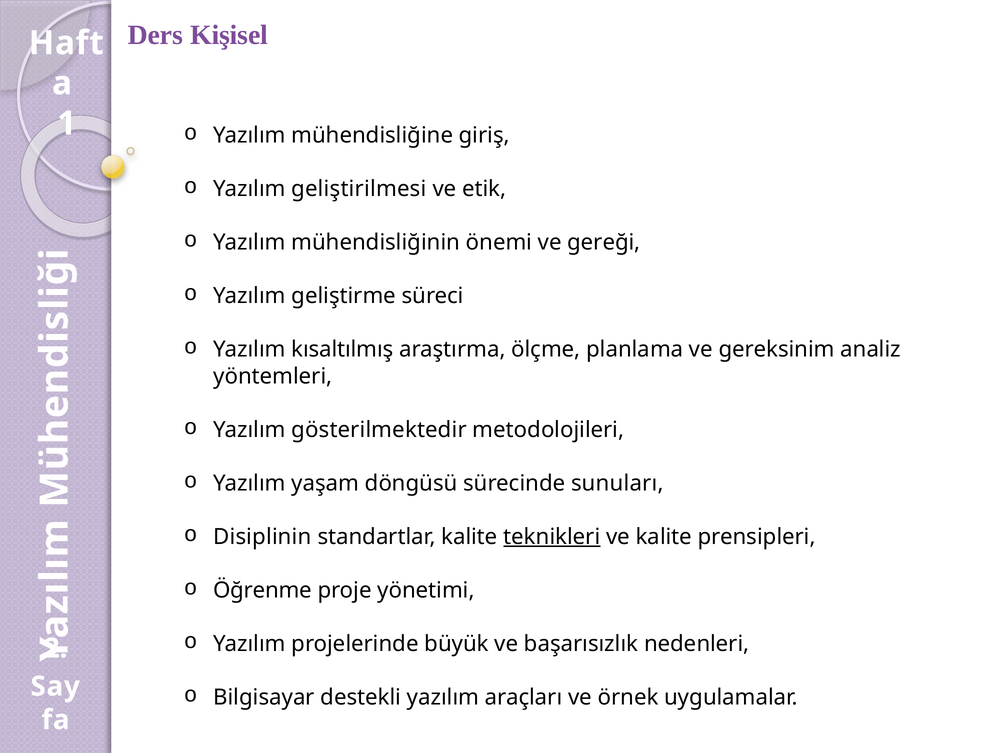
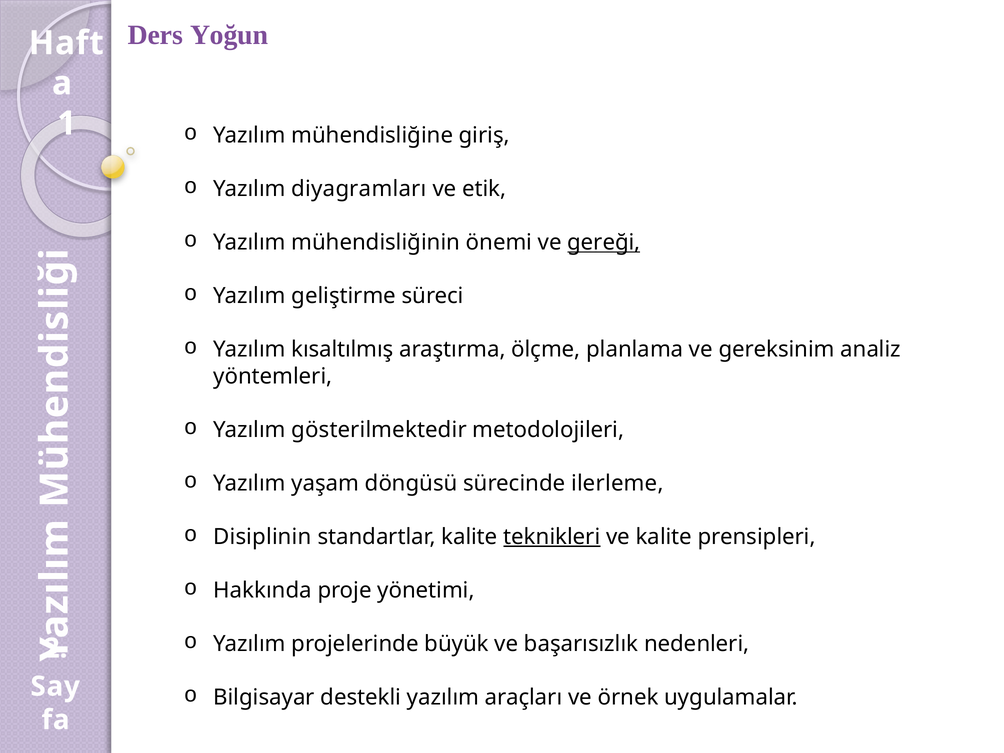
Kişisel: Kişisel -> Yoğun
geliştirilmesi: geliştirilmesi -> diyagramları
gereği underline: none -> present
sunuları: sunuları -> ilerleme
Öğrenme: Öğrenme -> Hakkında
